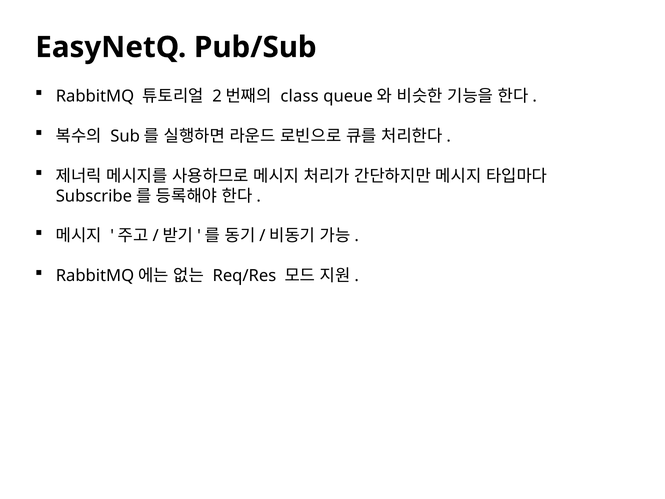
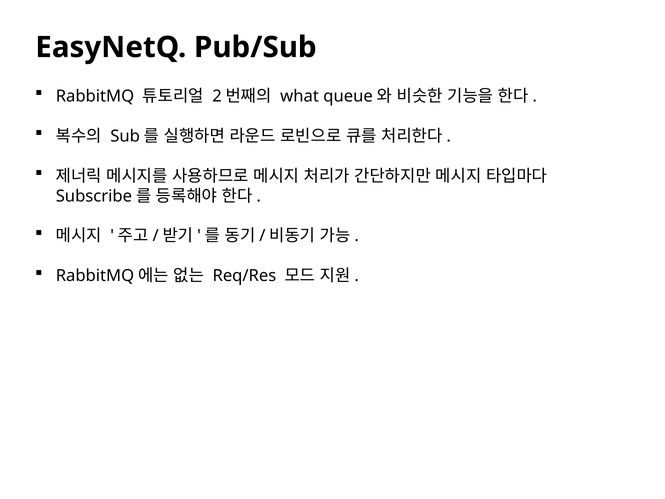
class: class -> what
